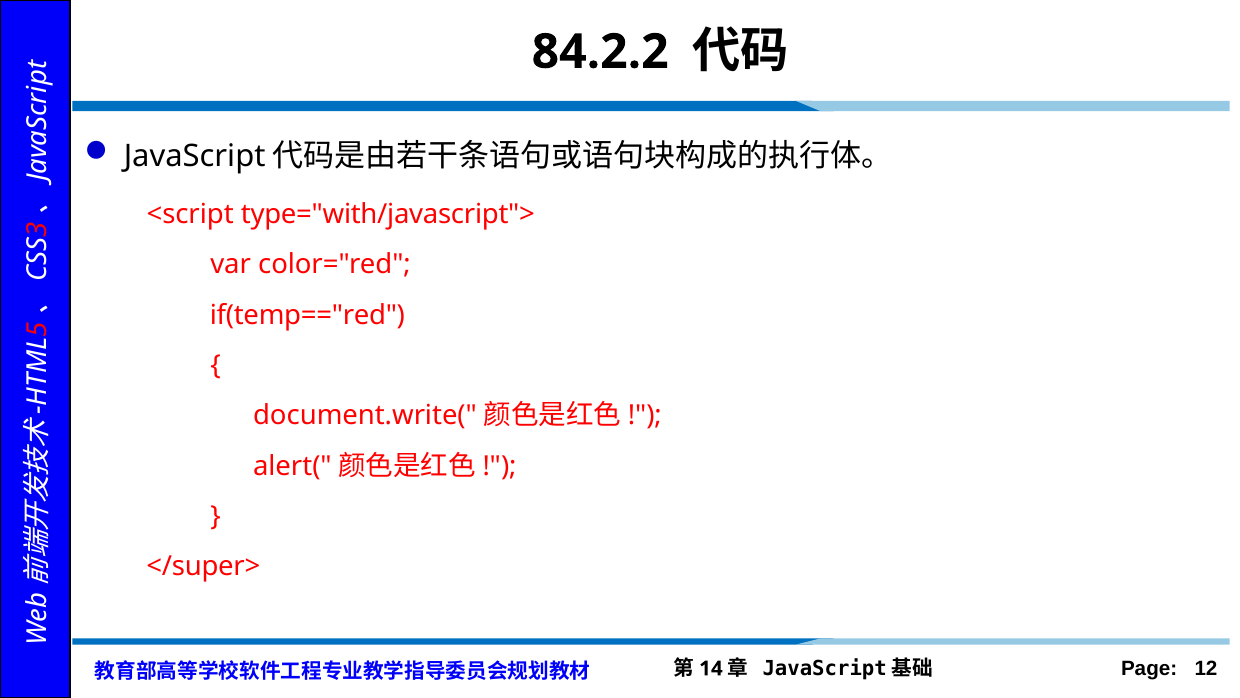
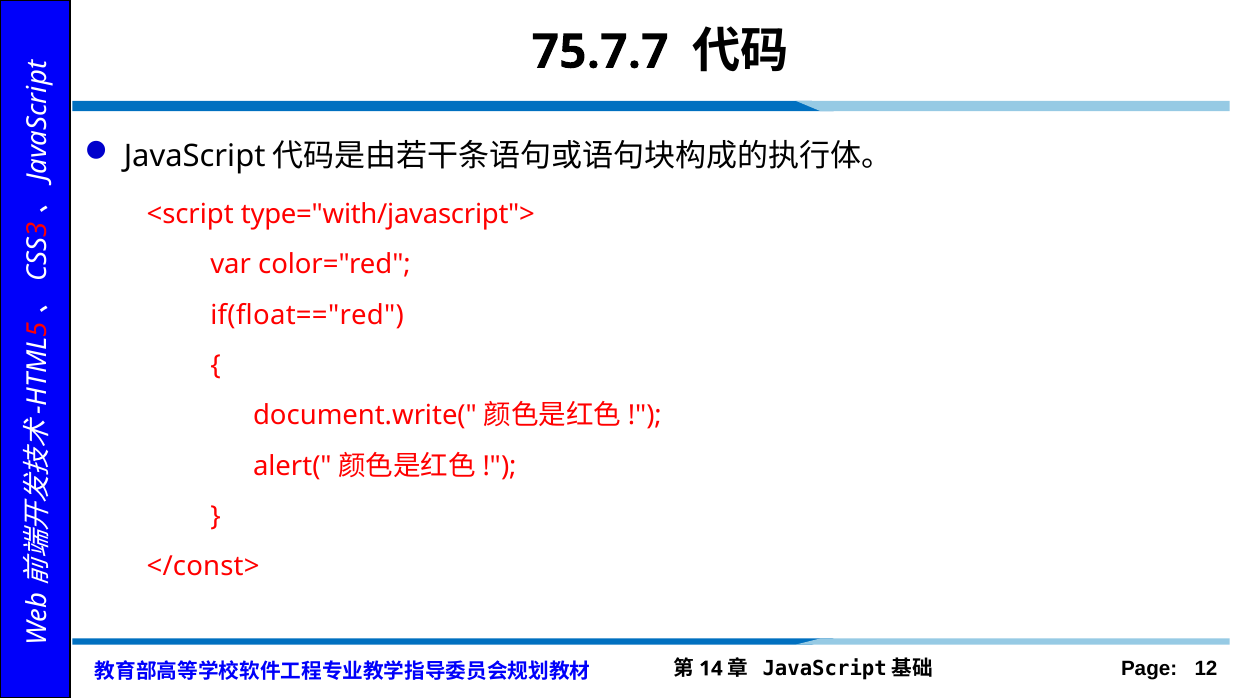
84.2.2: 84.2.2 -> 75.7.7
if(temp=="red: if(temp=="red -> if(float=="red
</super>: </super> -> </const>
